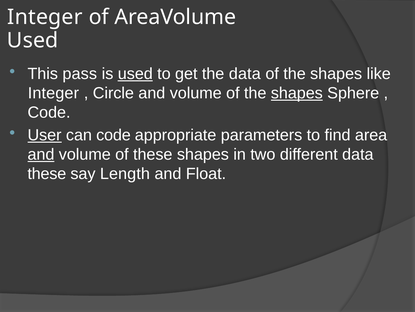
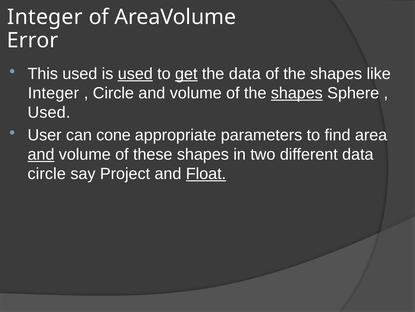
Used at (33, 40): Used -> Error
This pass: pass -> used
get underline: none -> present
Code at (49, 112): Code -> Used
User underline: present -> none
can code: code -> cone
these at (47, 174): these -> circle
Length: Length -> Project
Float underline: none -> present
